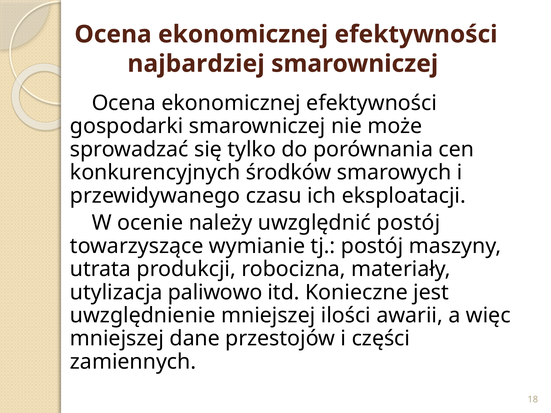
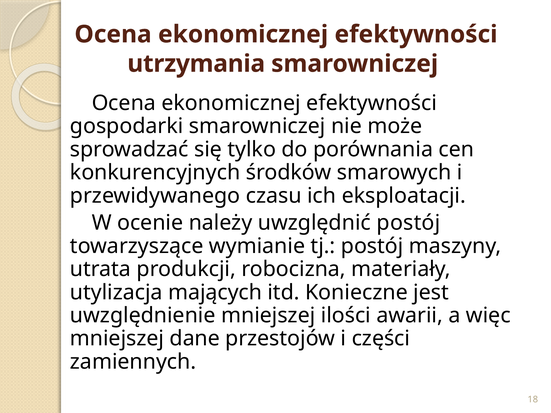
najbardziej: najbardziej -> utrzymania
paliwowo: paliwowo -> mających
